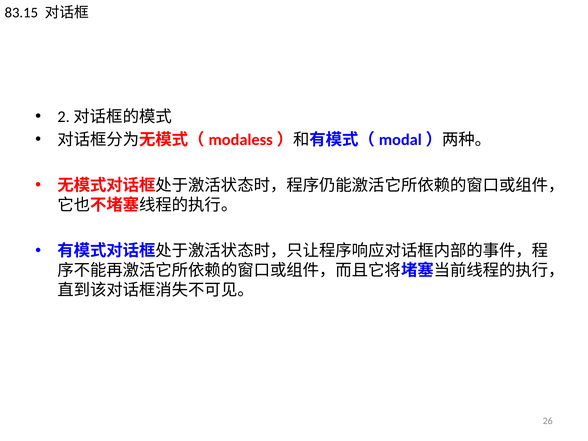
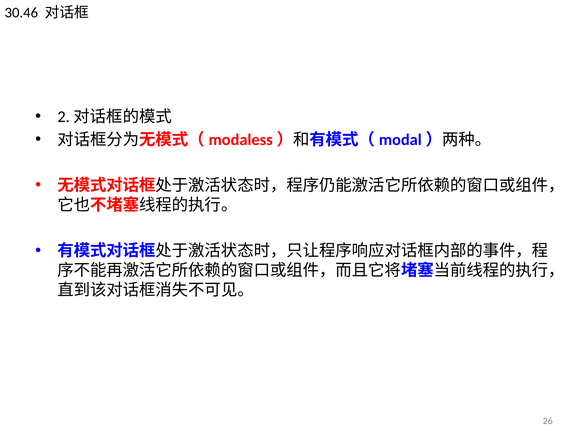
83.15: 83.15 -> 30.46
